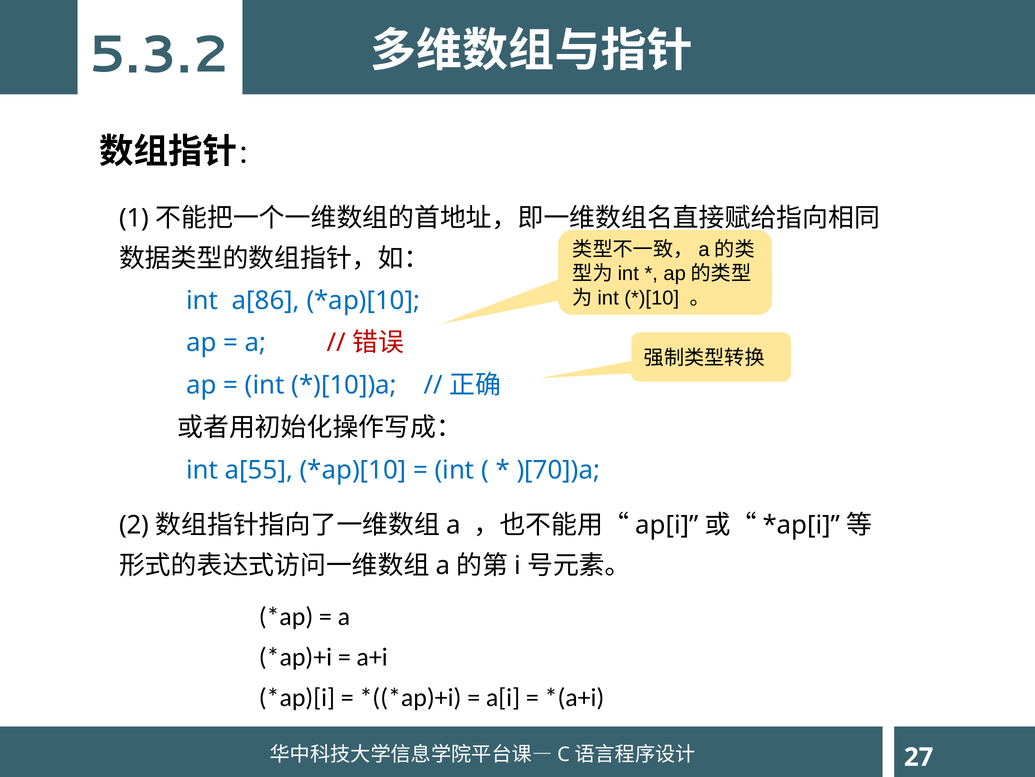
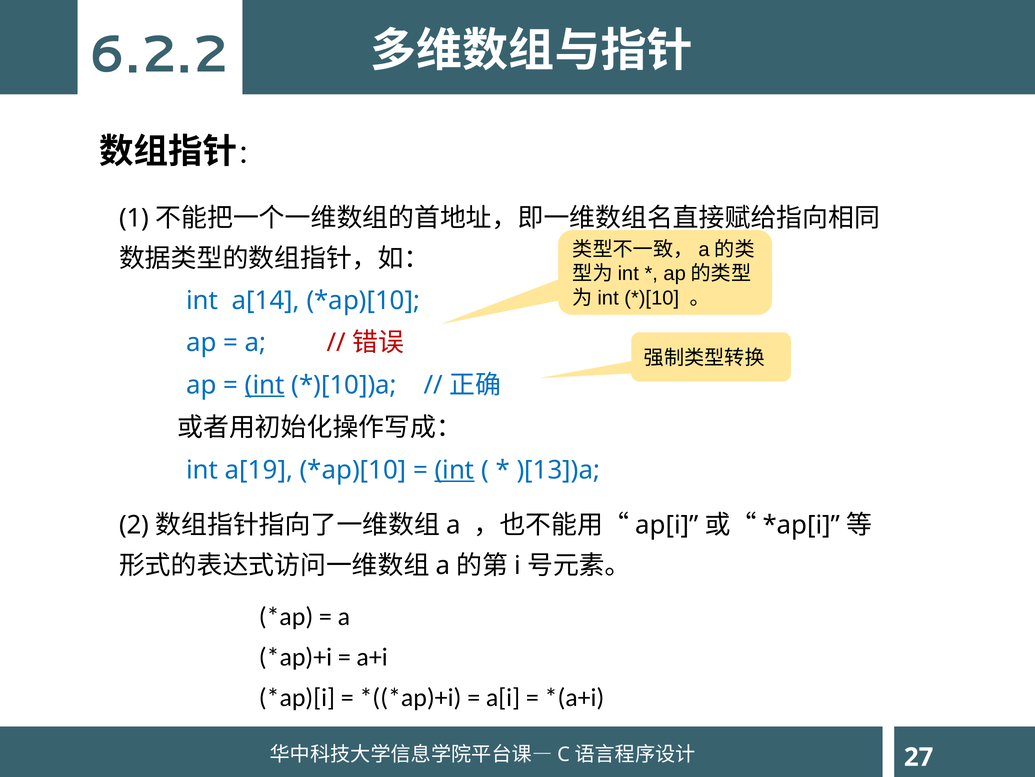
5.3.2: 5.3.2 -> 6.2.2
a[86: a[86 -> a[14
int at (265, 385) underline: none -> present
a[55: a[55 -> a[19
int at (454, 470) underline: none -> present
)[70])a: )[70])a -> )[13])a
